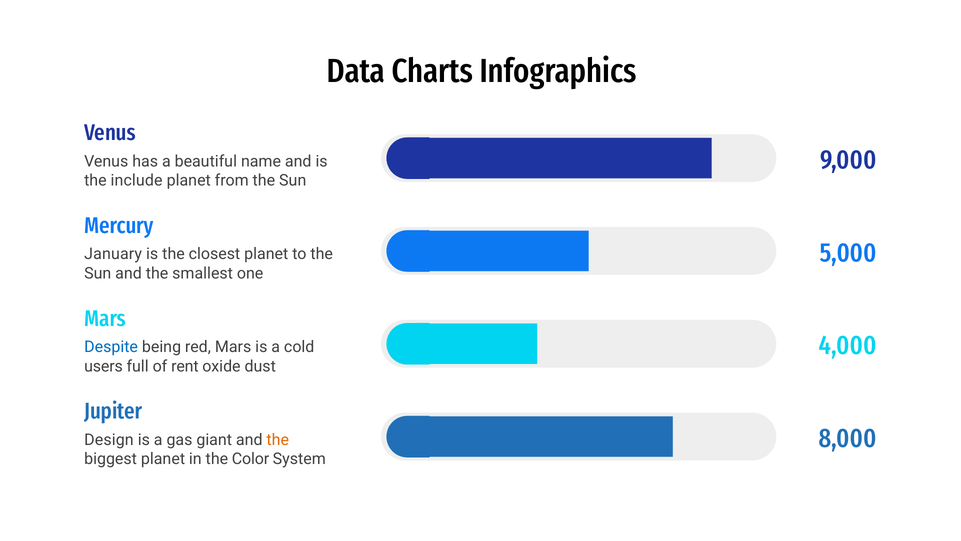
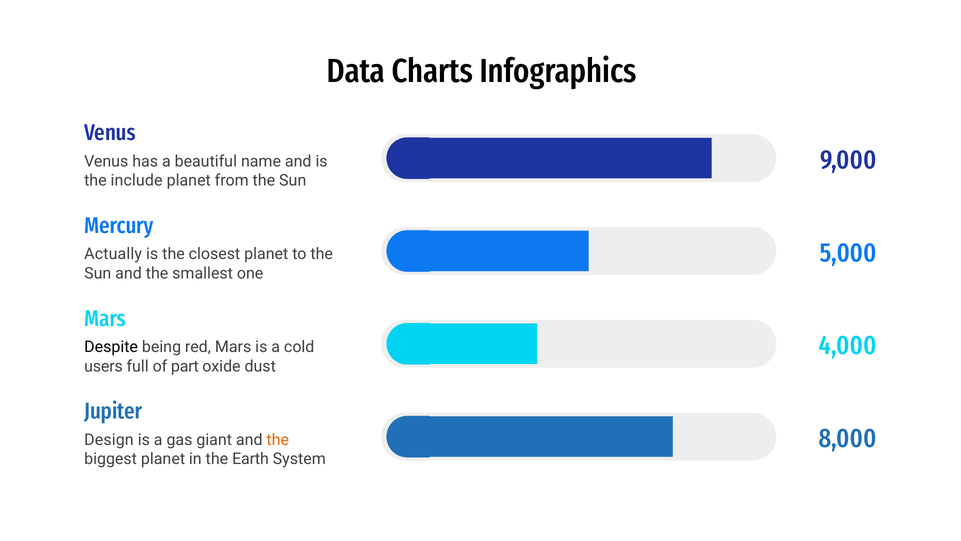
January: January -> Actually
Despite colour: blue -> black
rent: rent -> part
Color: Color -> Earth
